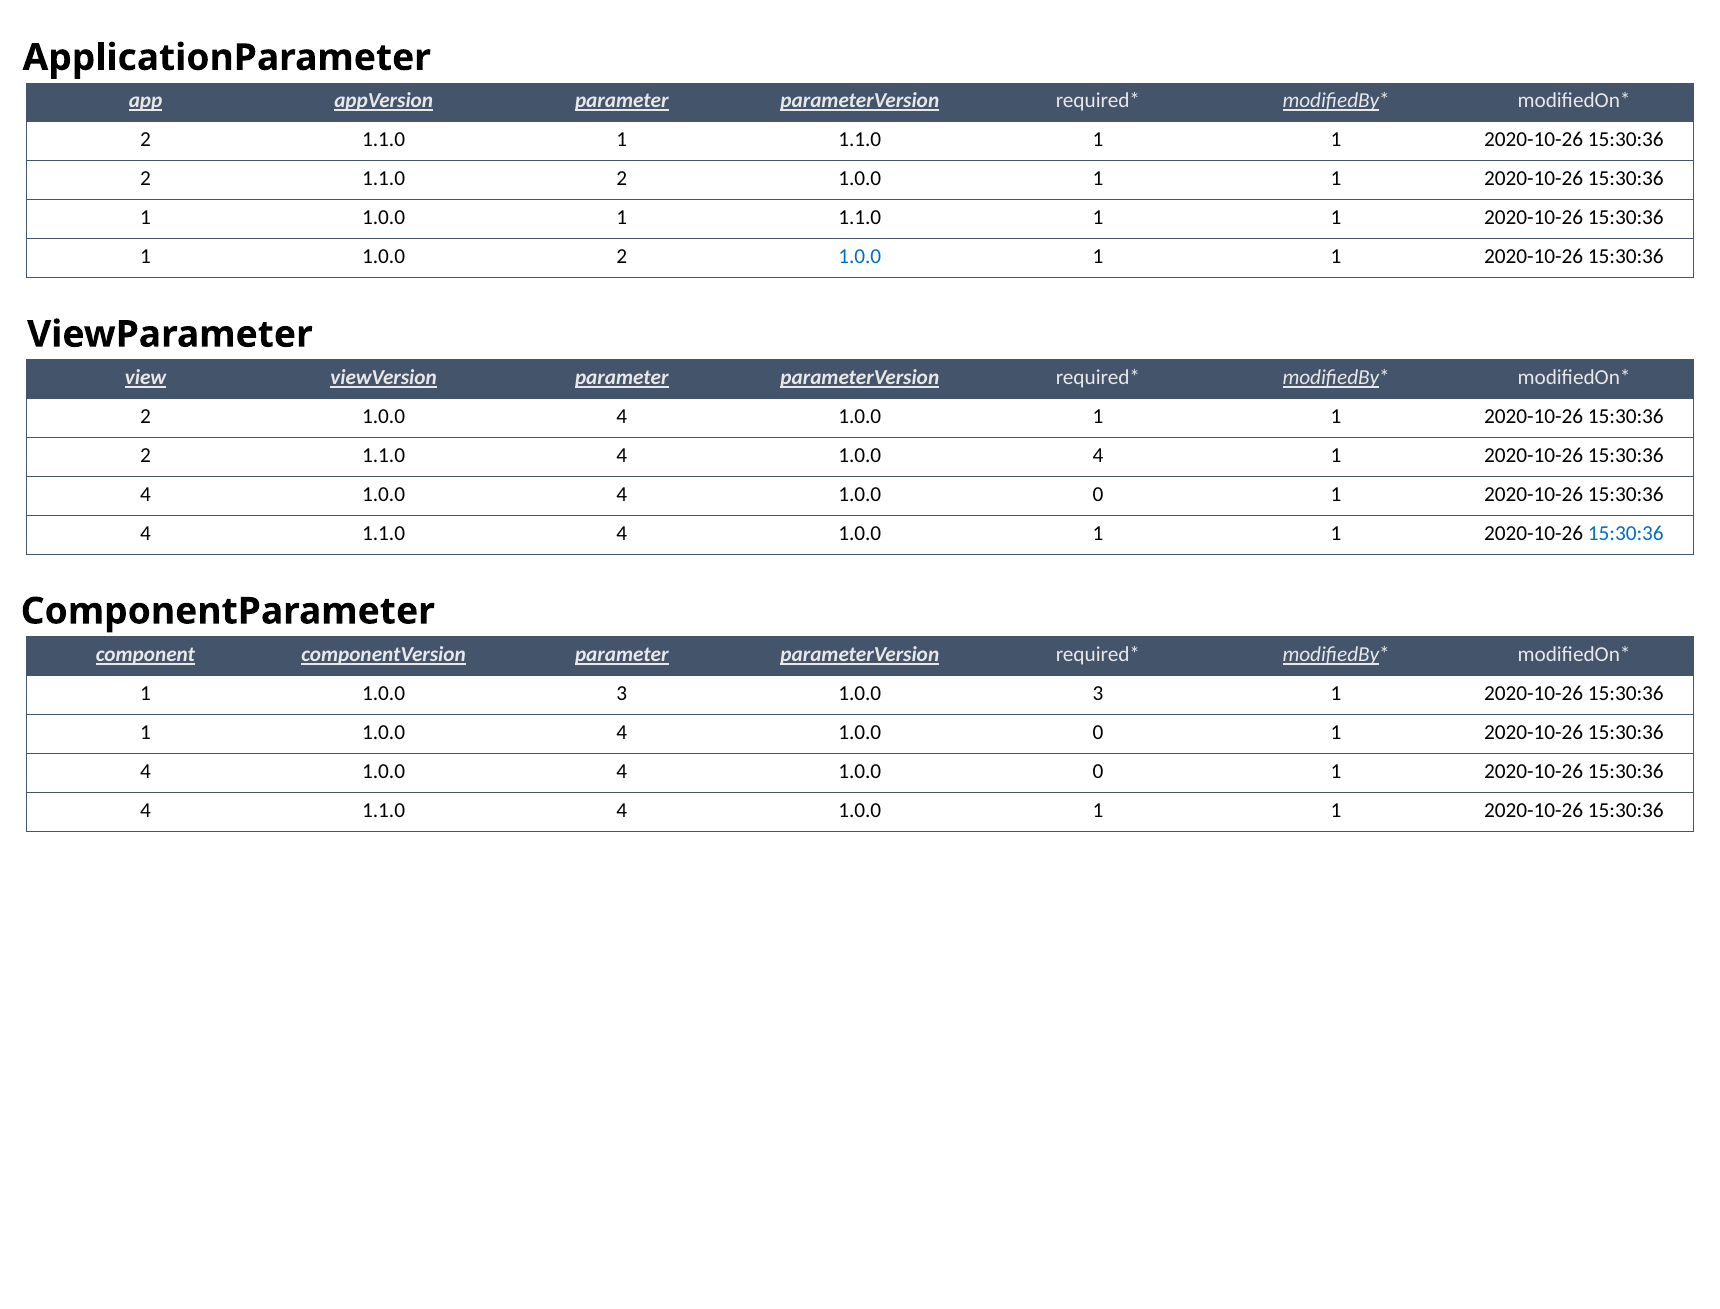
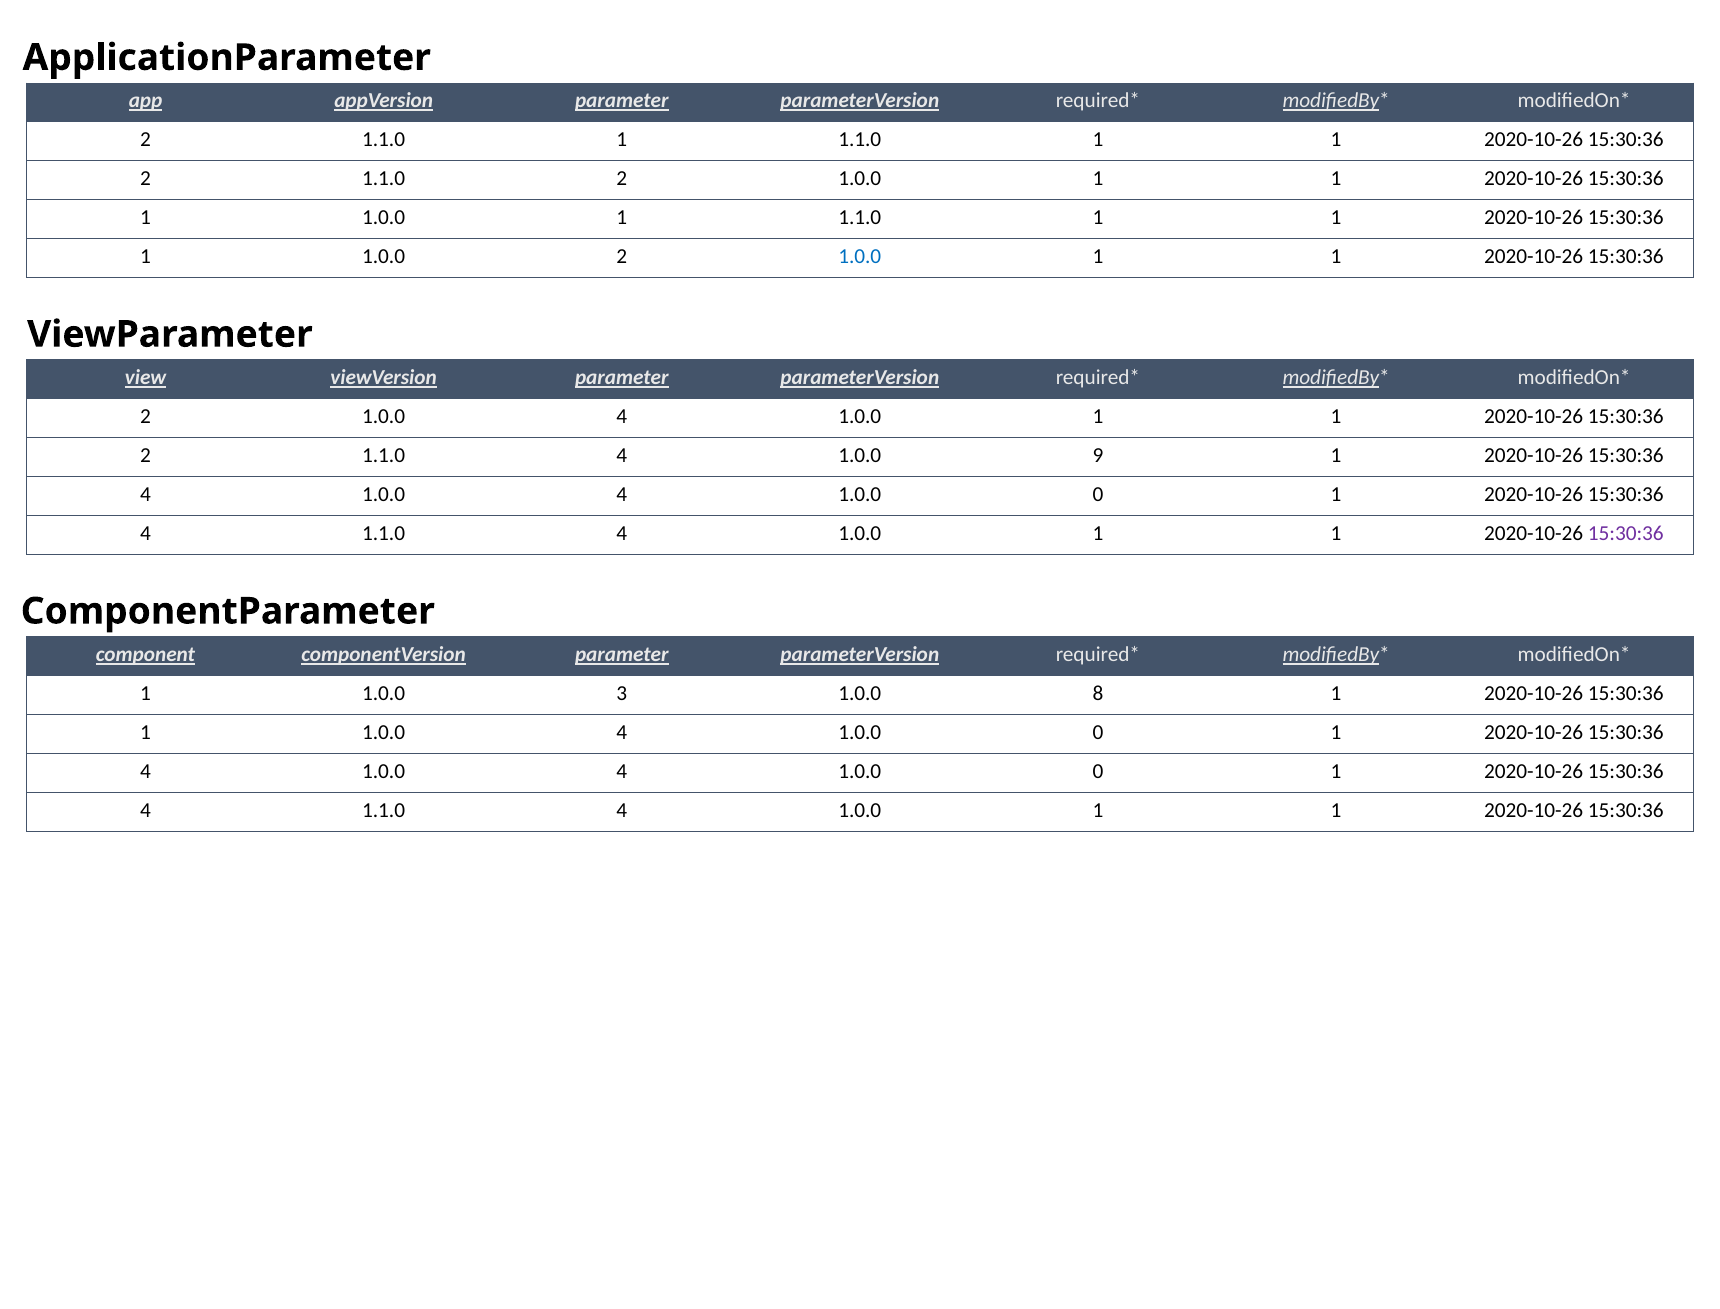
1.1.0 4 1.0.0 4: 4 -> 9
15:30:36 at (1626, 533) colour: blue -> purple
3 1.0.0 3: 3 -> 8
